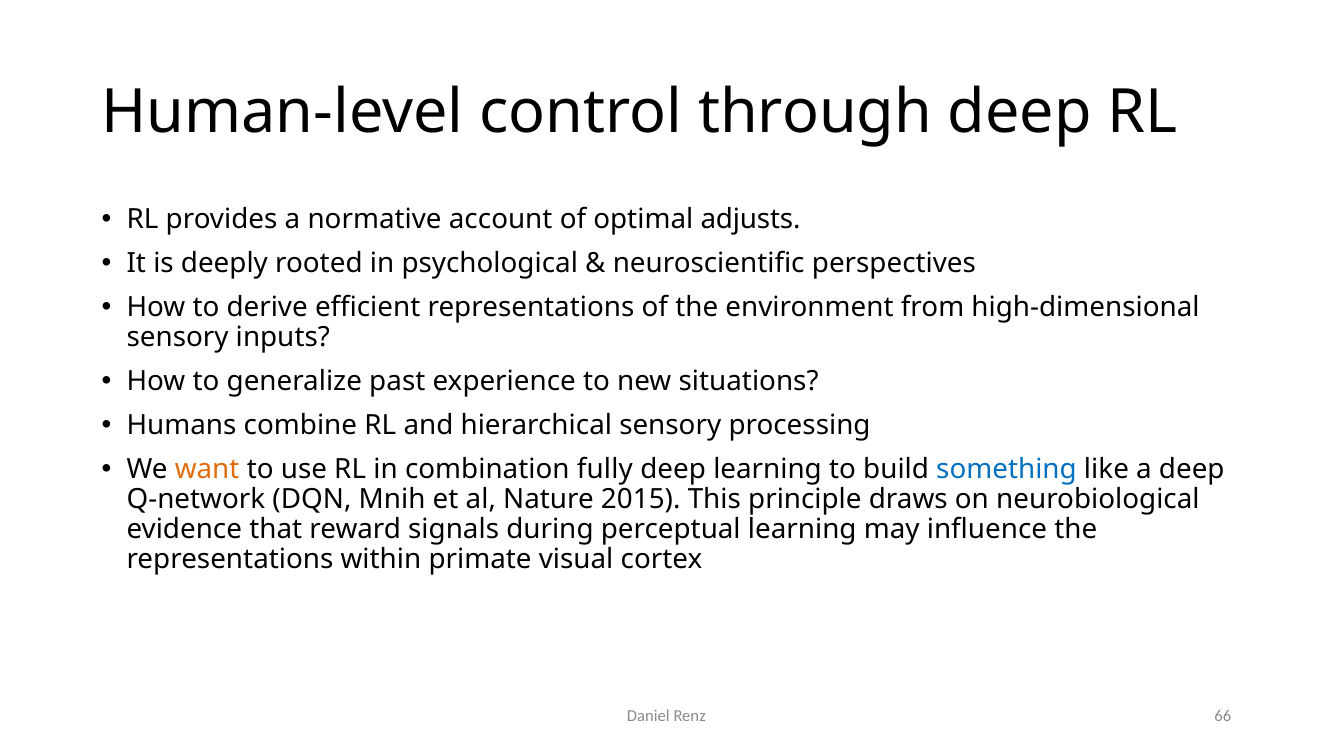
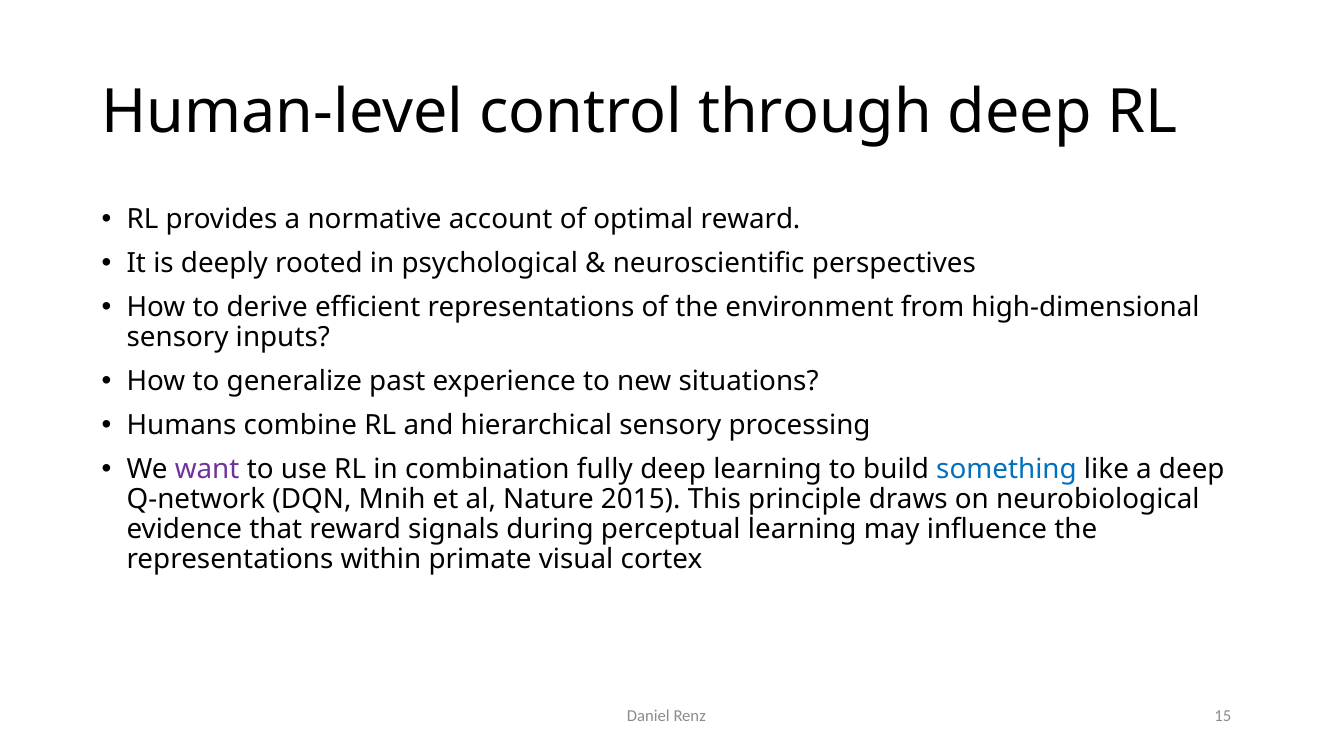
optimal adjusts: adjusts -> reward
want colour: orange -> purple
66: 66 -> 15
